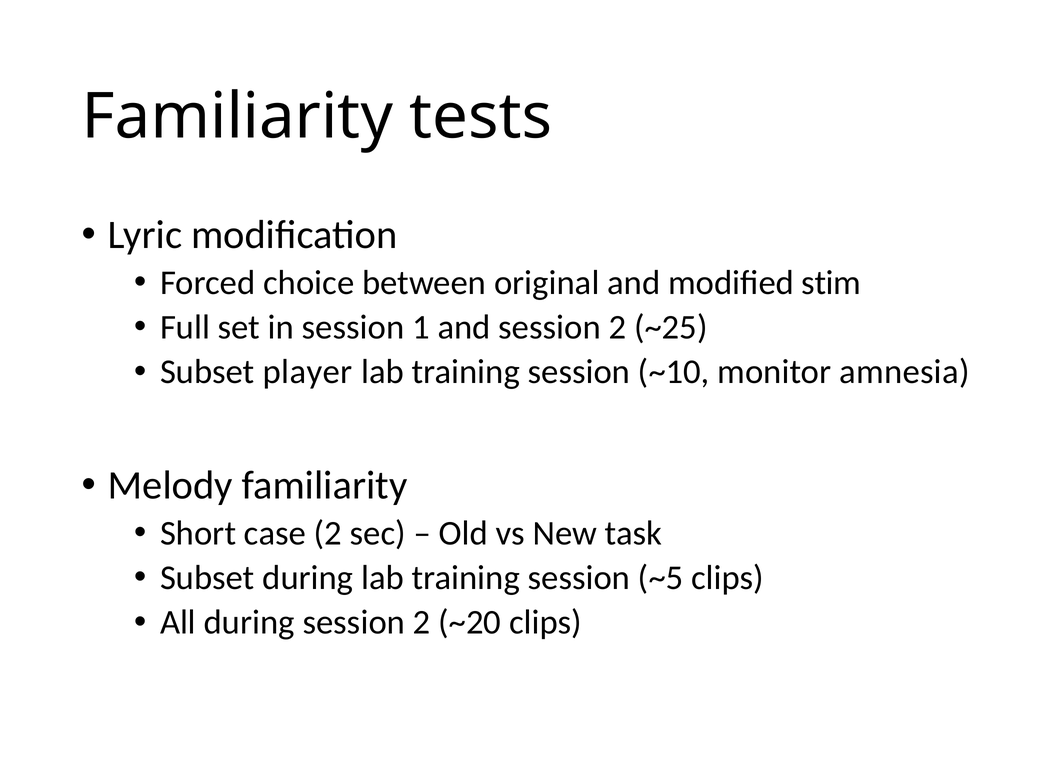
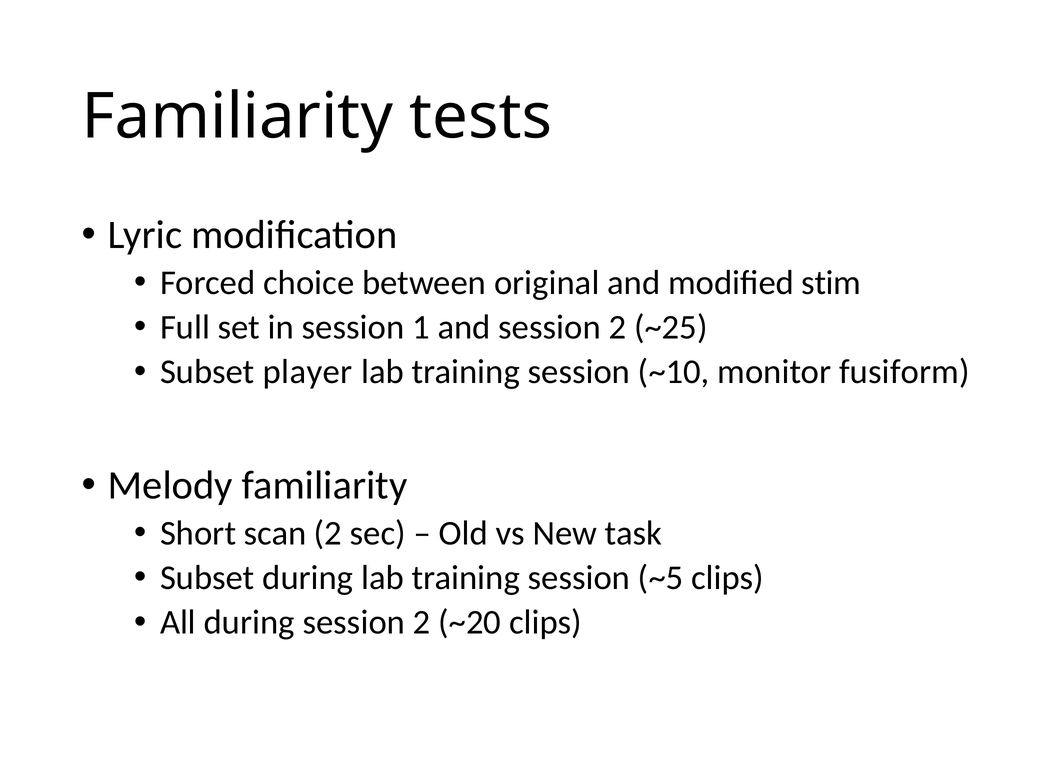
amnesia: amnesia -> fusiform
case: case -> scan
